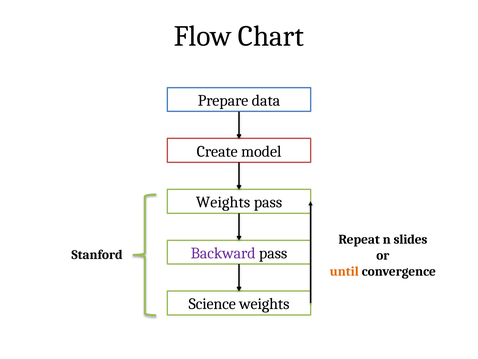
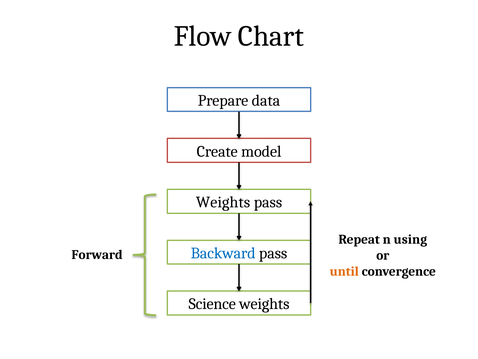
slides: slides -> using
Backward colour: purple -> blue
Stanford: Stanford -> Forward
